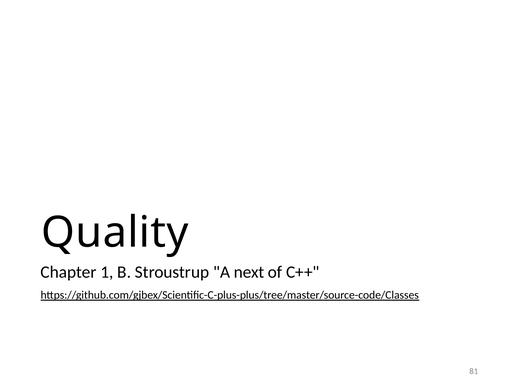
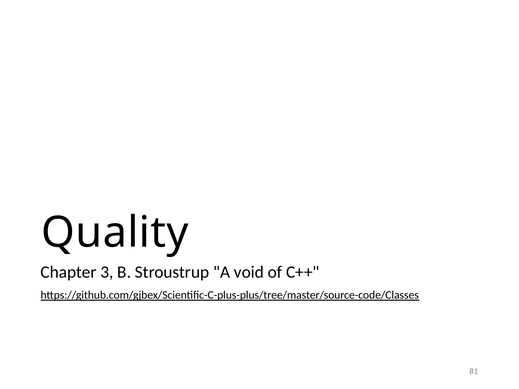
1: 1 -> 3
next: next -> void
